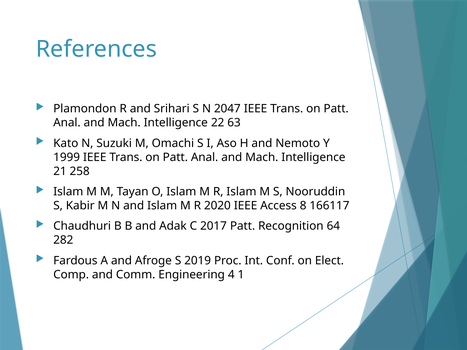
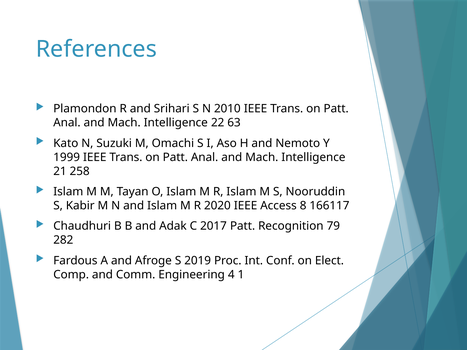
2047: 2047 -> 2010
64: 64 -> 79
